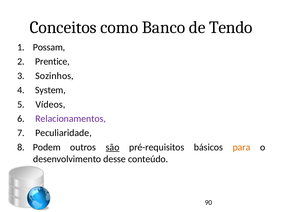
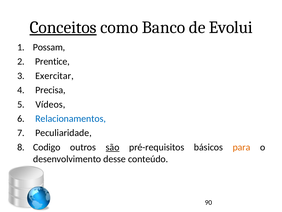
Conceitos underline: none -> present
Tendo: Tendo -> Evolui
Sozinhos: Sozinhos -> Exercitar
System: System -> Precisa
Relacionamentos colour: purple -> blue
Podem: Podem -> Codigo
